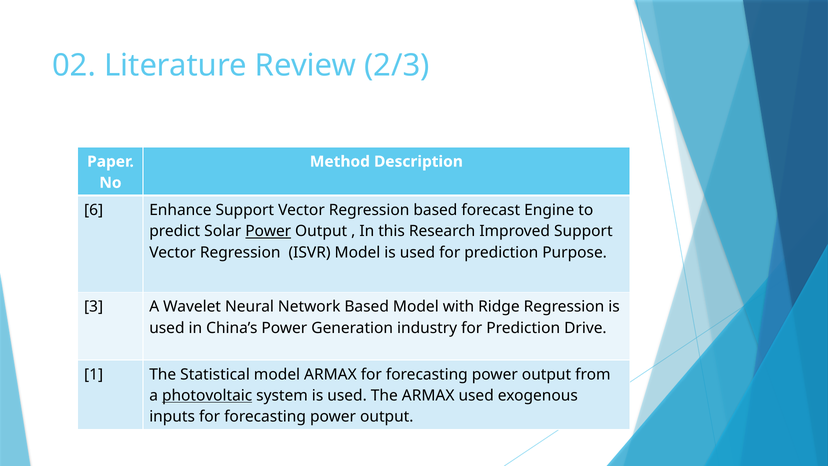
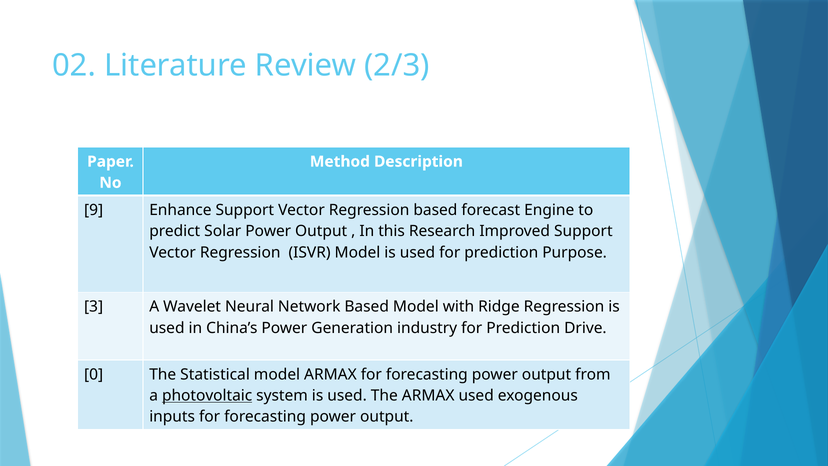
6: 6 -> 9
Power at (268, 231) underline: present -> none
1: 1 -> 0
